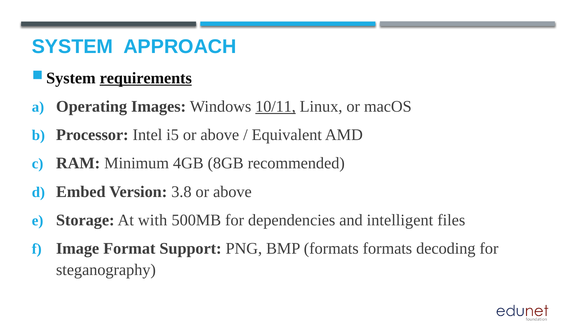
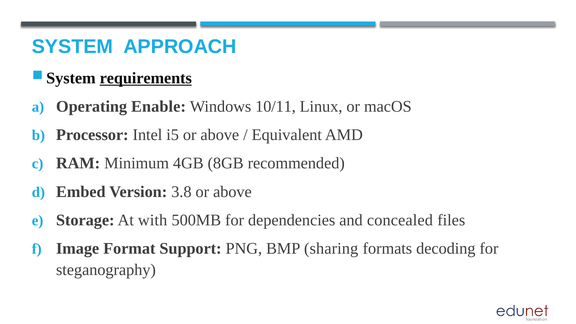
Images: Images -> Enable
10/11 underline: present -> none
intelligent: intelligent -> concealed
BMP formats: formats -> sharing
